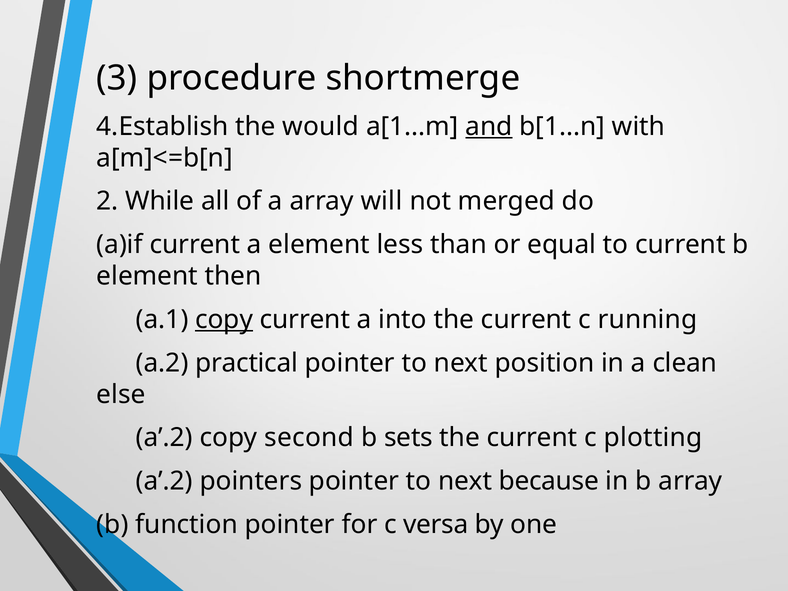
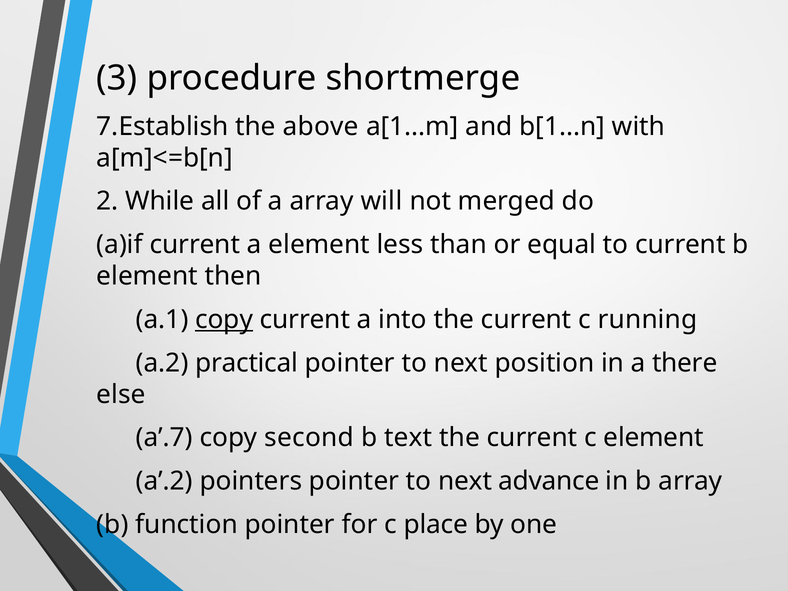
4.Establish: 4.Establish -> 7.Establish
would: would -> above
and underline: present -> none
clean: clean -> there
a’.2 at (164, 438): a’.2 -> a’.7
sets: sets -> text
c plotting: plotting -> element
because: because -> advance
versa: versa -> place
